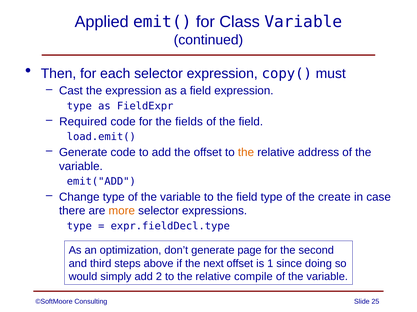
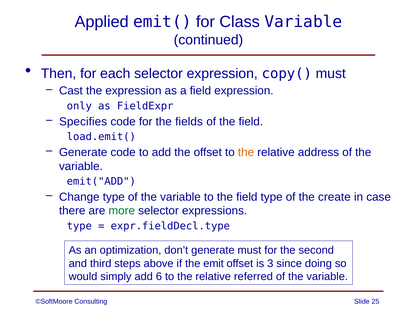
type at (79, 106): type -> only
Required: Required -> Specifies
more colour: orange -> green
generate page: page -> must
next: next -> emit
1: 1 -> 3
2: 2 -> 6
compile: compile -> referred
